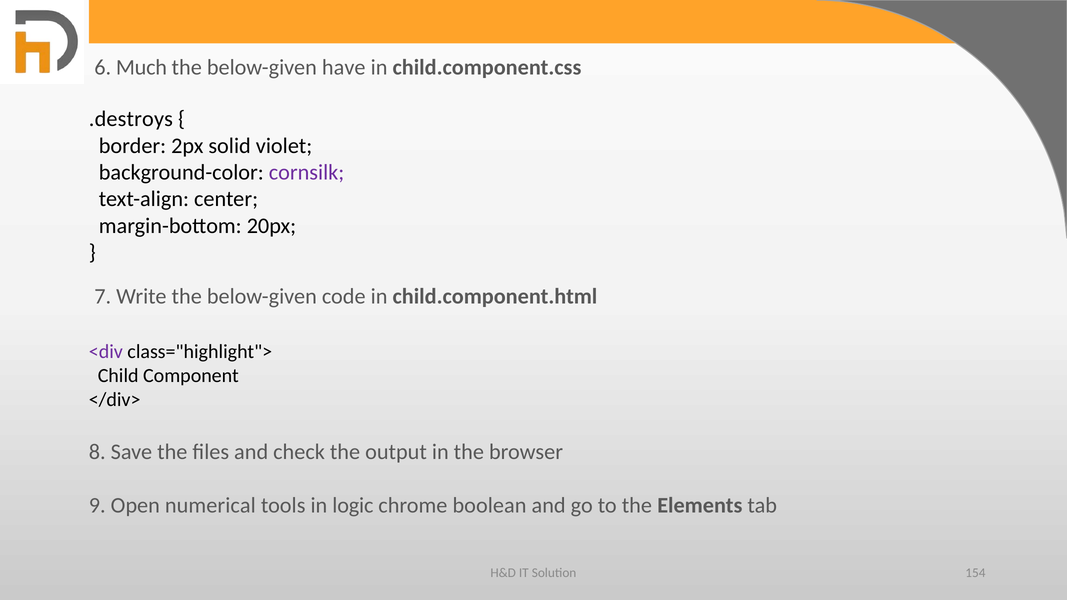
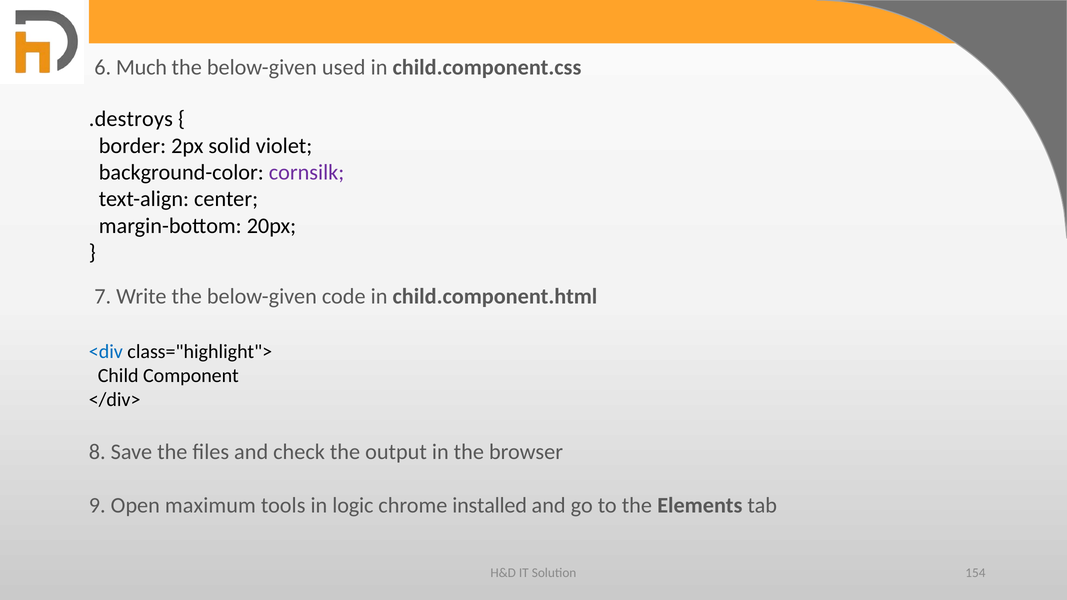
have: have -> used
<div colour: purple -> blue
numerical: numerical -> maximum
boolean: boolean -> installed
